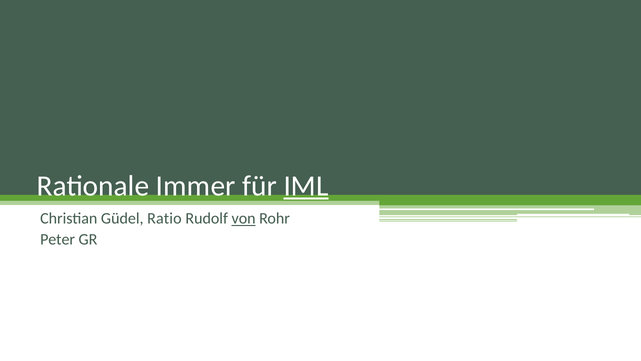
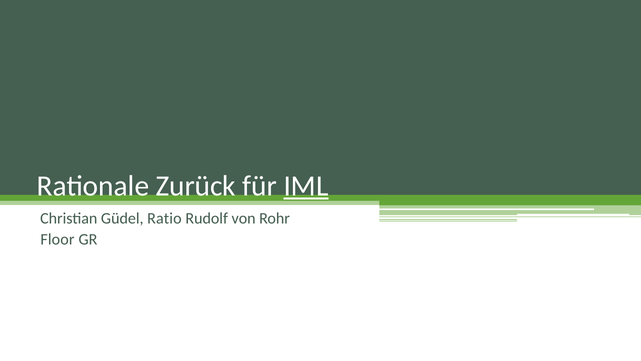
Immer: Immer -> Zurück
von underline: present -> none
Peter: Peter -> Floor
